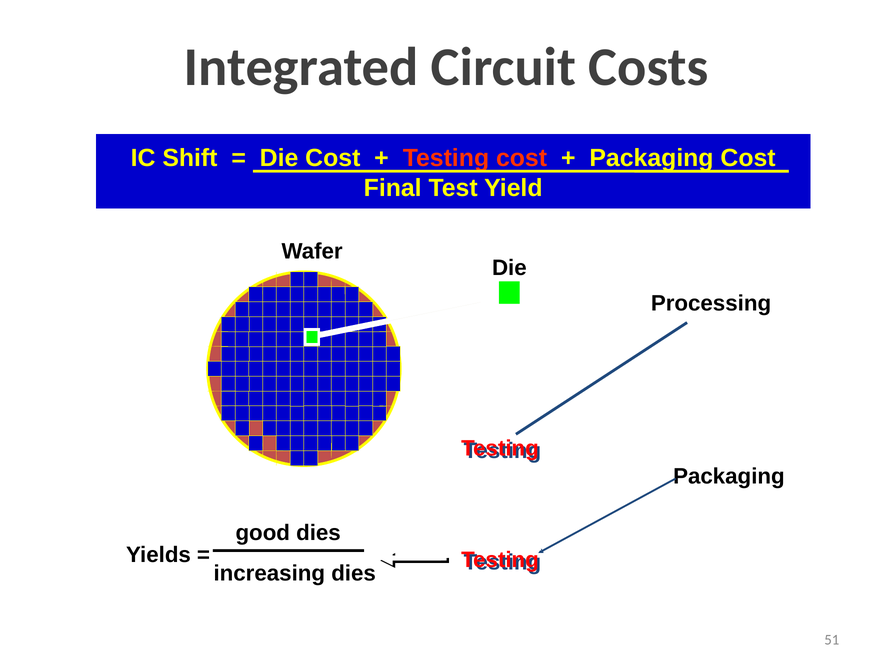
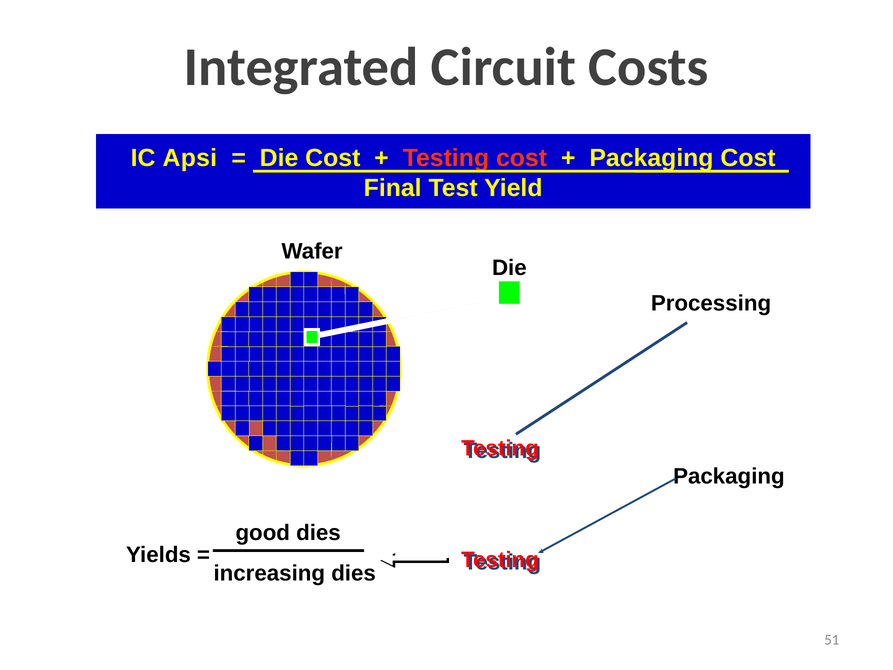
Shift: Shift -> Apsi
